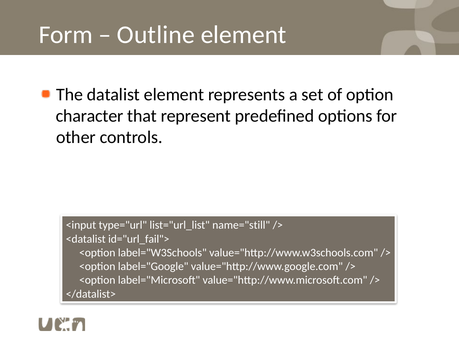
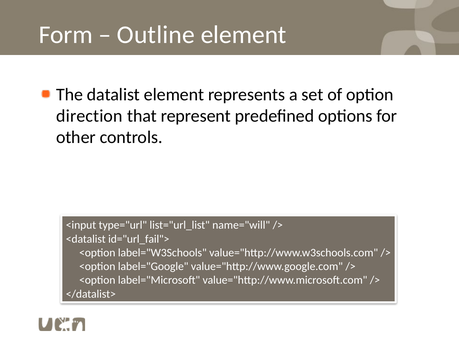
character: character -> direction
name="still: name="still -> name="will
